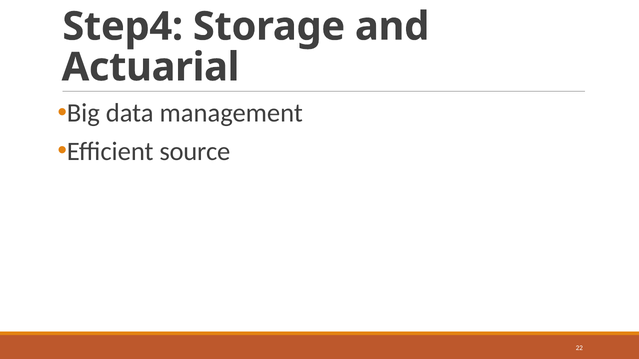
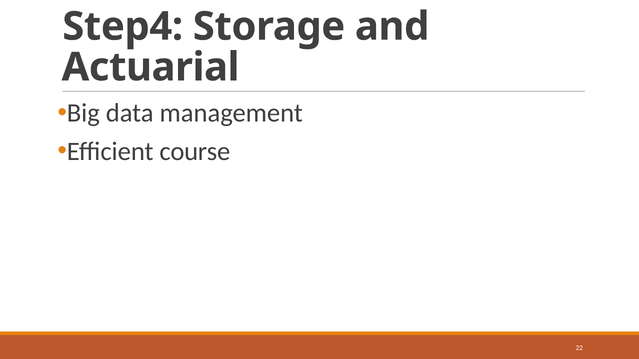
source: source -> course
